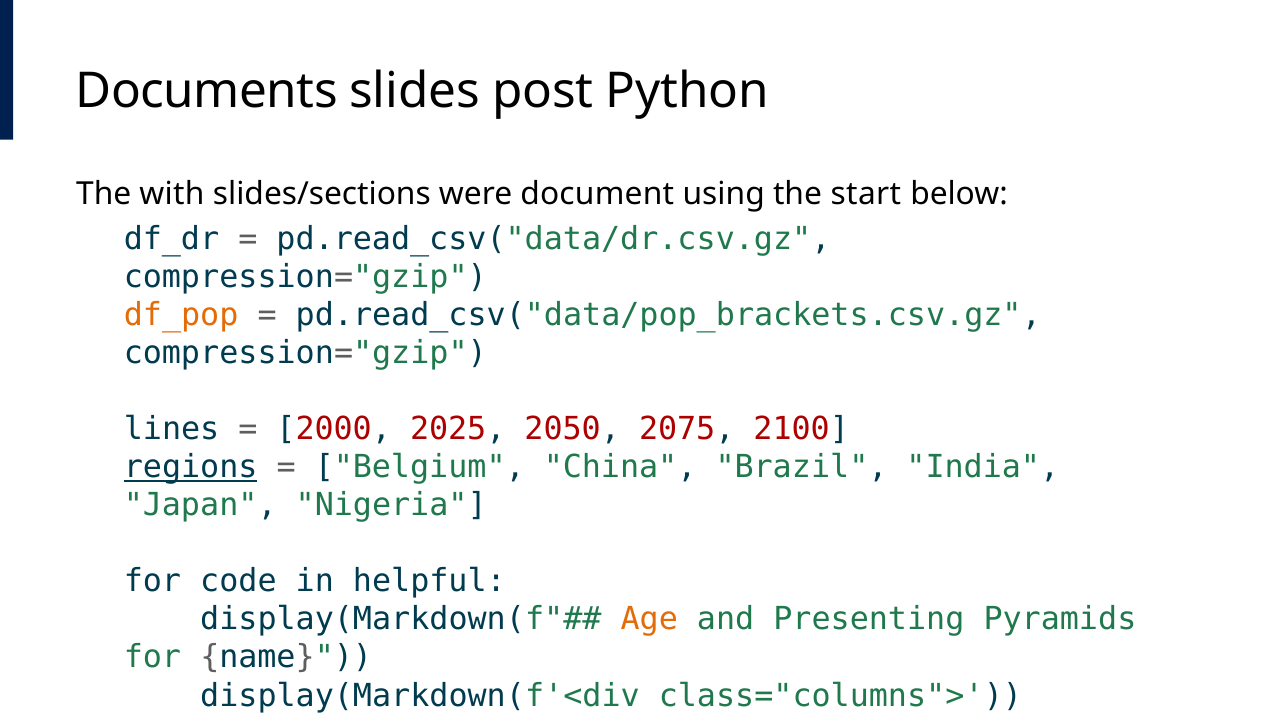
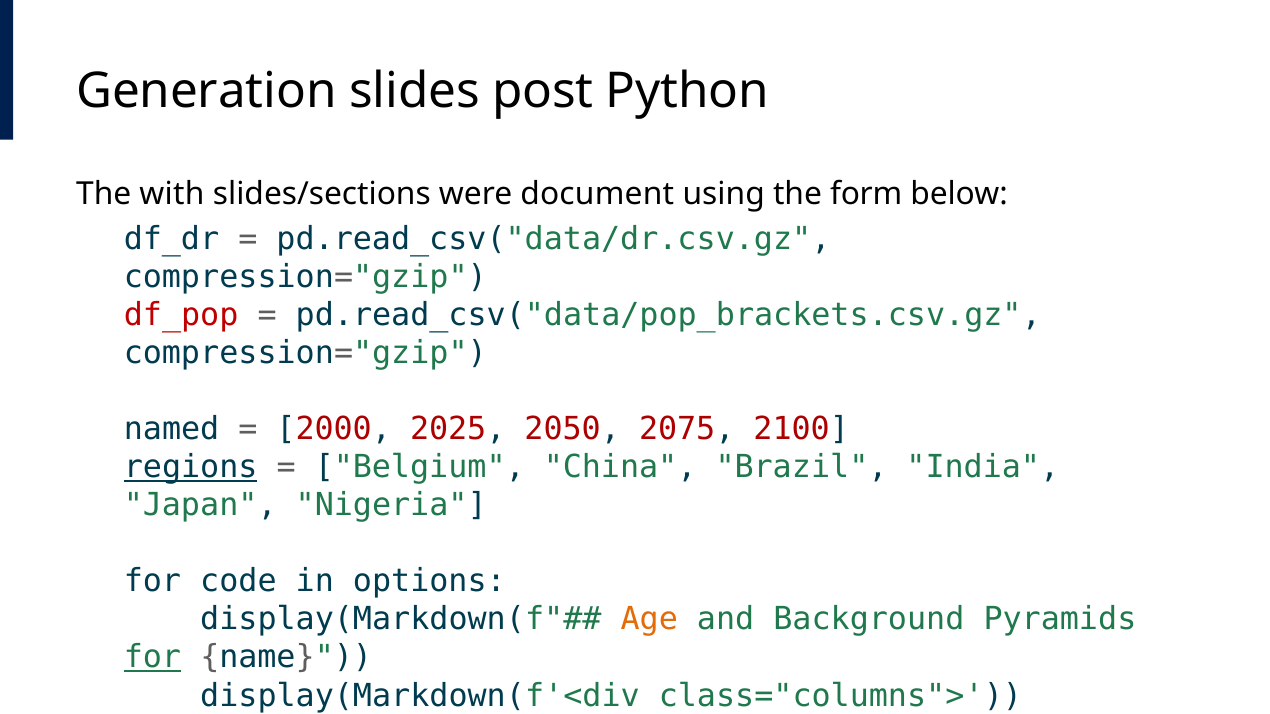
Documents: Documents -> Generation
start: start -> form
df_pop colour: orange -> red
lines: lines -> named
helpful: helpful -> options
Presenting: Presenting -> Background
for at (152, 658) underline: none -> present
